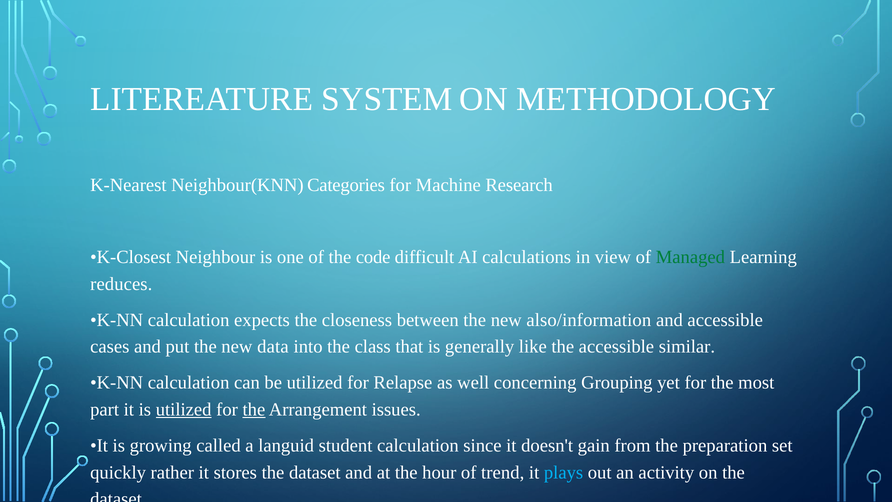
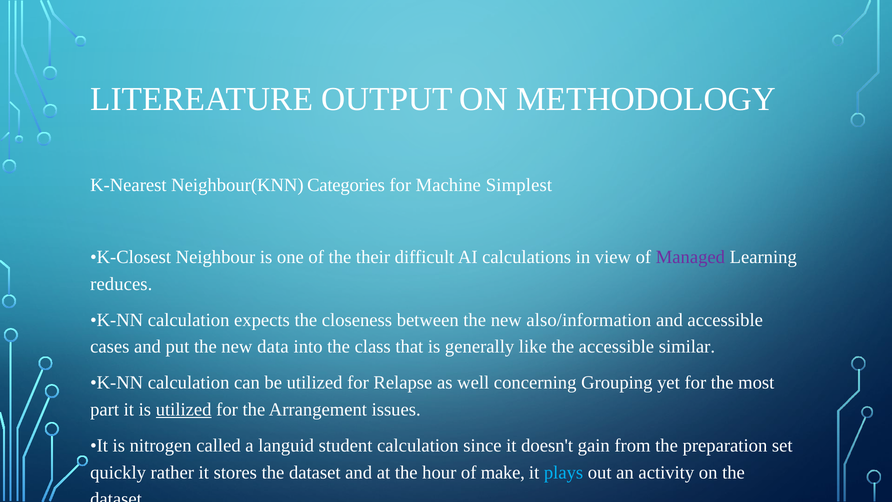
SYSTEM: SYSTEM -> OUTPUT
Research: Research -> Simplest
code: code -> their
Managed colour: green -> purple
the at (254, 409) underline: present -> none
growing: growing -> nitrogen
trend: trend -> make
